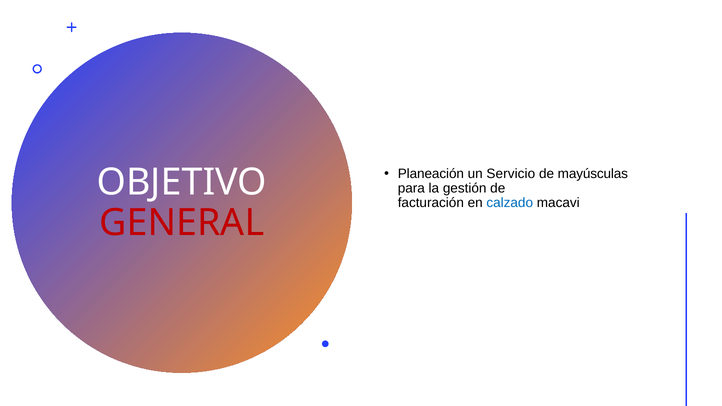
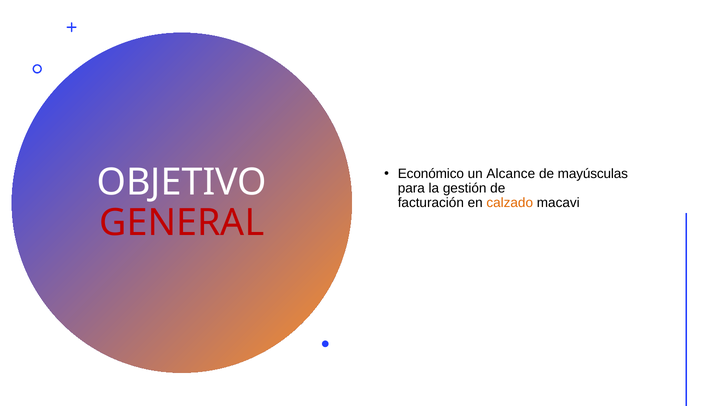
Planeación: Planeación -> Económico
Servicio: Servicio -> Alcance
calzado colour: blue -> orange
